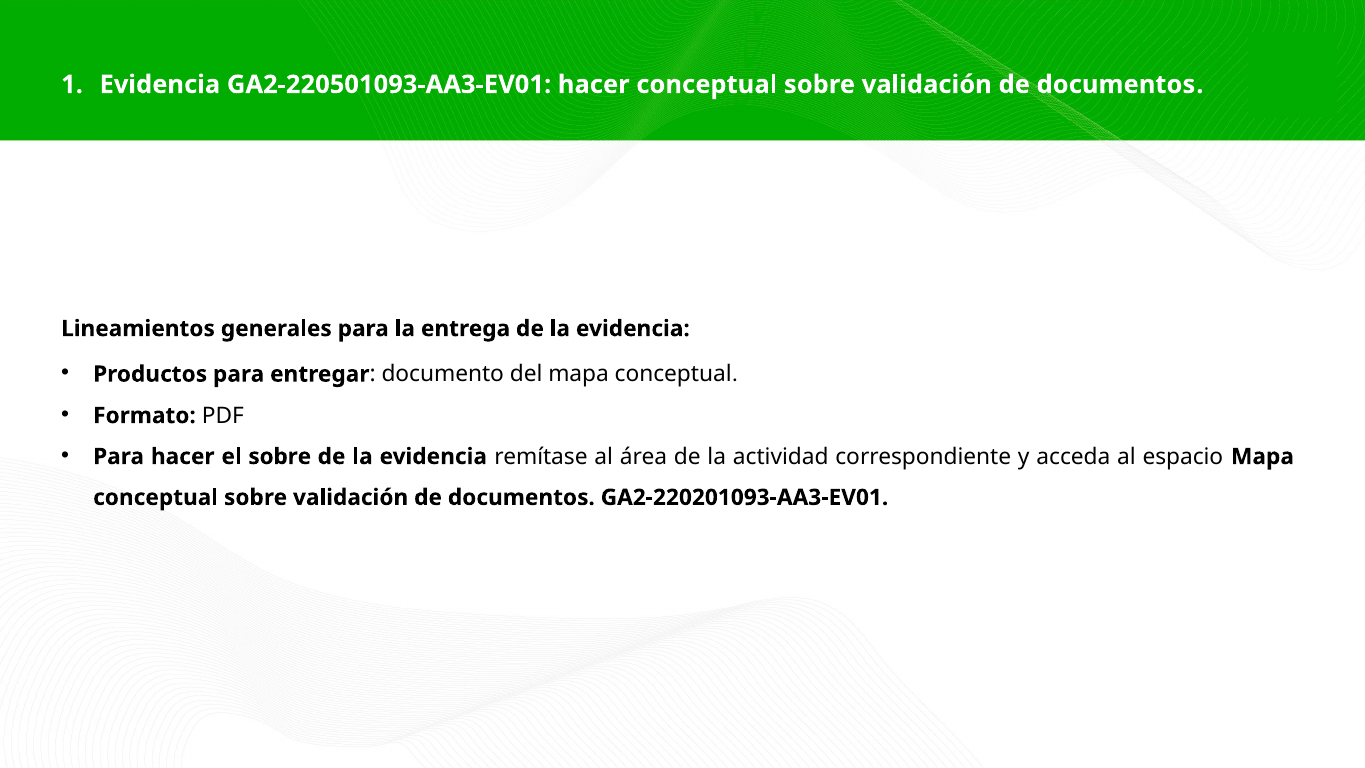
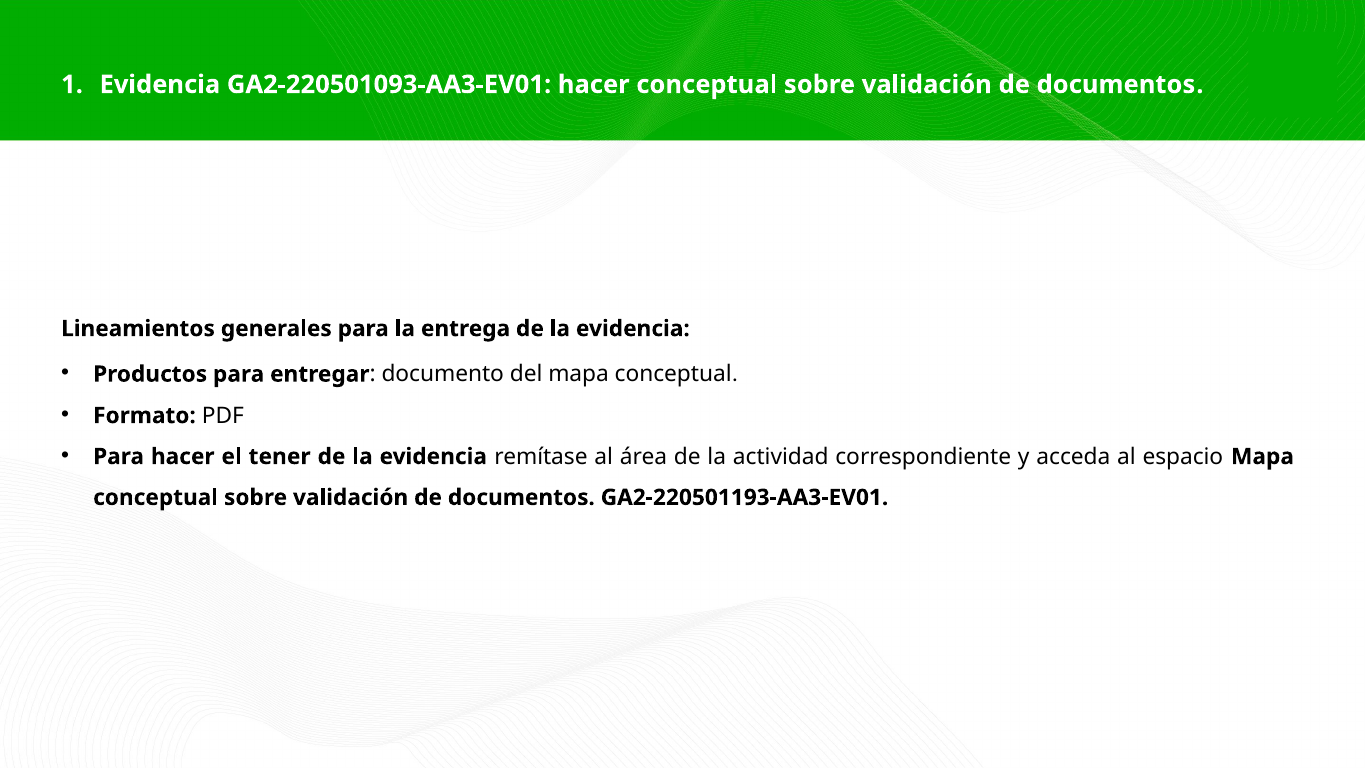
el sobre: sobre -> tener
GA2-220201093-AA3-EV01: GA2-220201093-AA3-EV01 -> GA2-220501193-AA3-EV01
